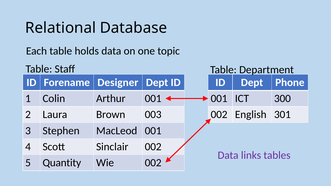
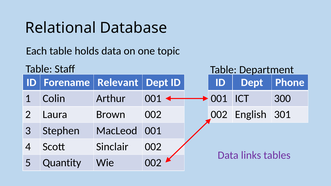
Designer: Designer -> Relevant
Brown 003: 003 -> 002
